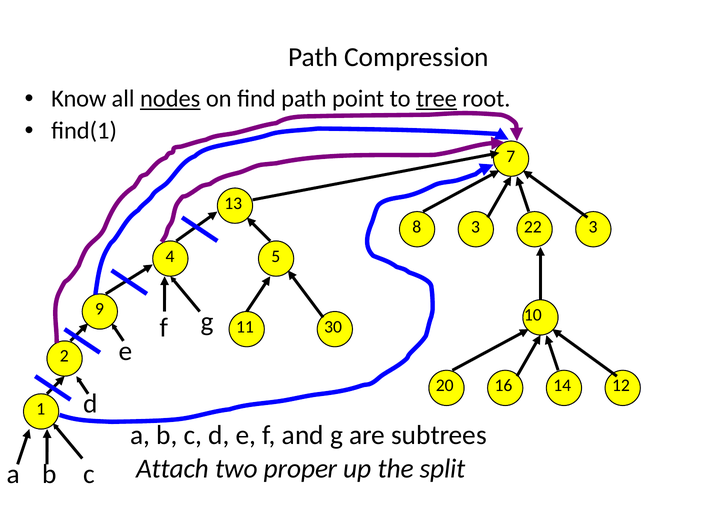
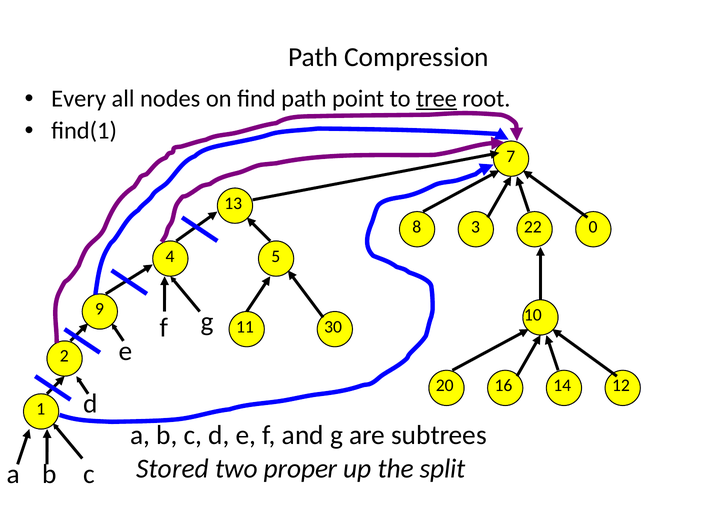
Know: Know -> Every
nodes underline: present -> none
3 at (593, 227): 3 -> 0
Attach: Attach -> Stored
